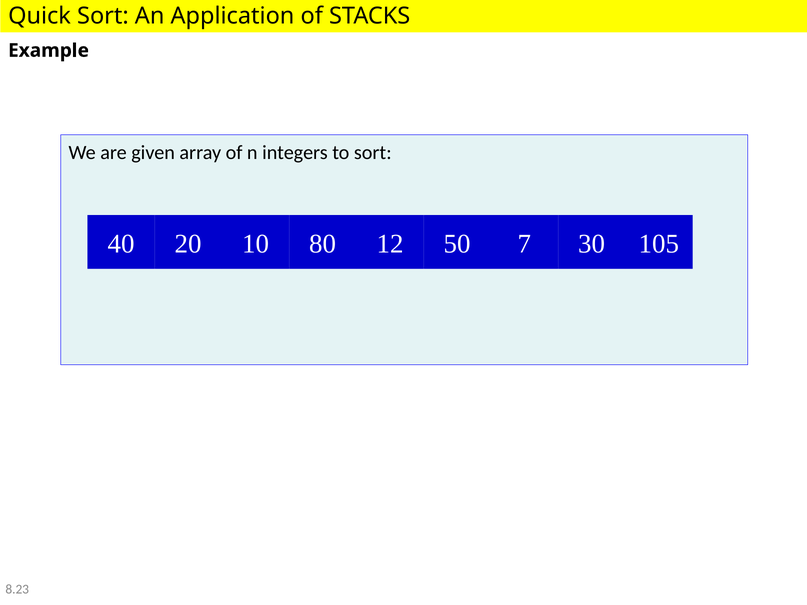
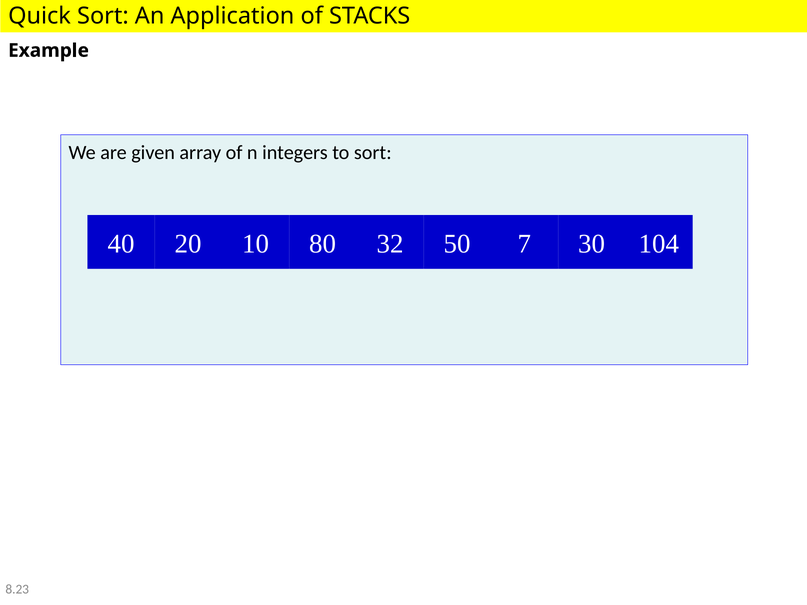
12: 12 -> 32
105: 105 -> 104
